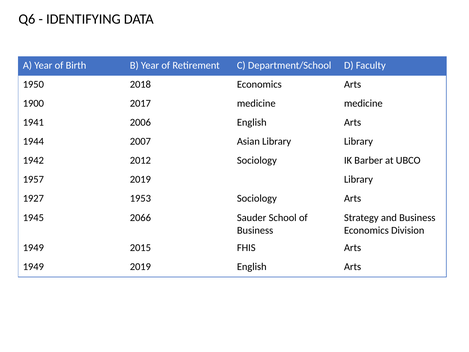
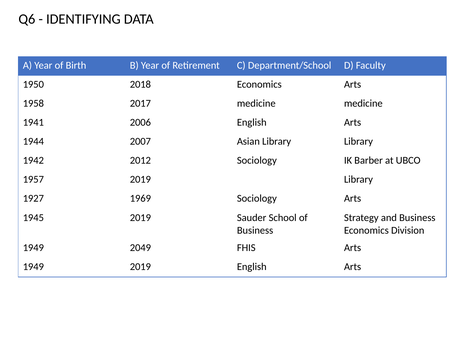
1900: 1900 -> 1958
1953: 1953 -> 1969
1945 2066: 2066 -> 2019
2015: 2015 -> 2049
